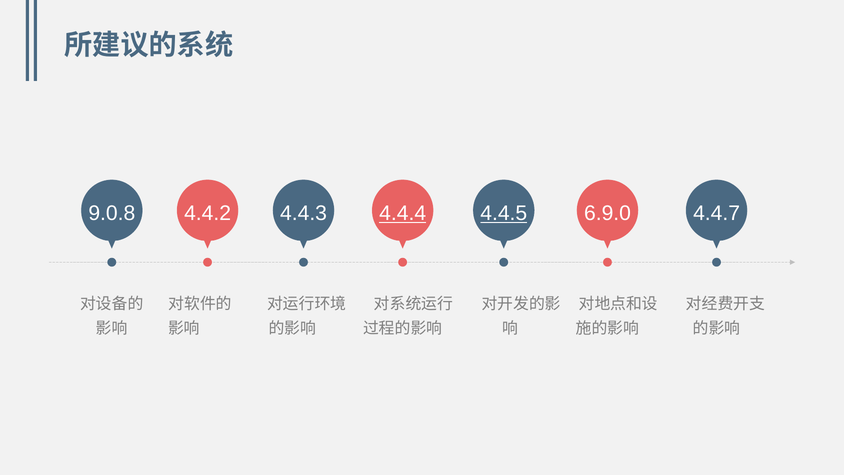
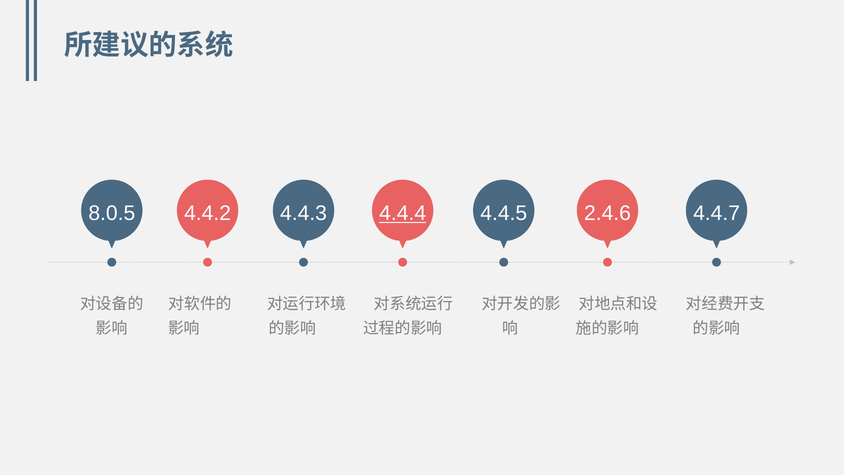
9.0.8: 9.0.8 -> 8.0.5
4.4.5 underline: present -> none
6.9.0: 6.9.0 -> 2.4.6
